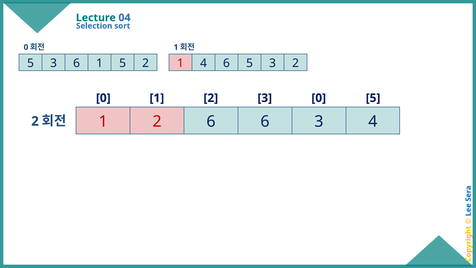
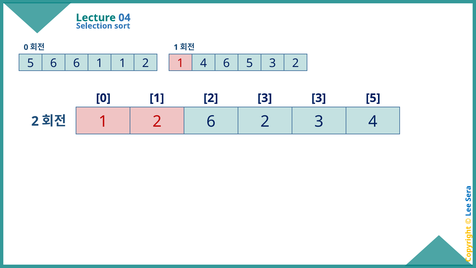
3 at (54, 63): 3 -> 6
1 5: 5 -> 1
3 0: 0 -> 3
6 6: 6 -> 2
